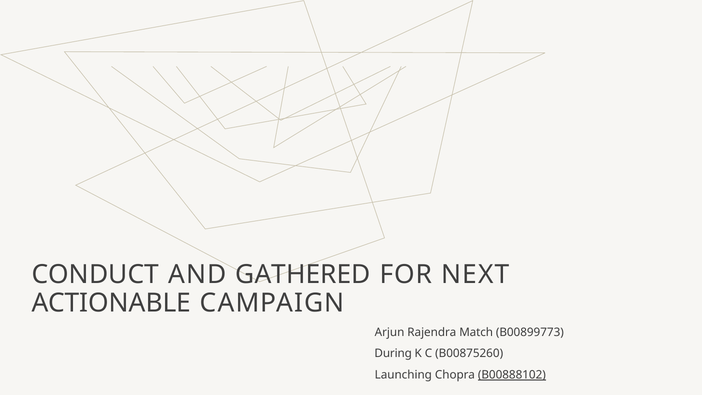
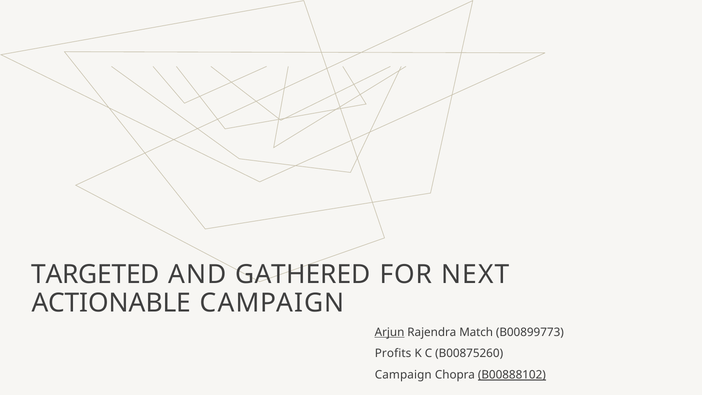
CONDUCT: CONDUCT -> TARGETED
Arjun underline: none -> present
During: During -> Profits
Launching at (403, 375): Launching -> Campaign
